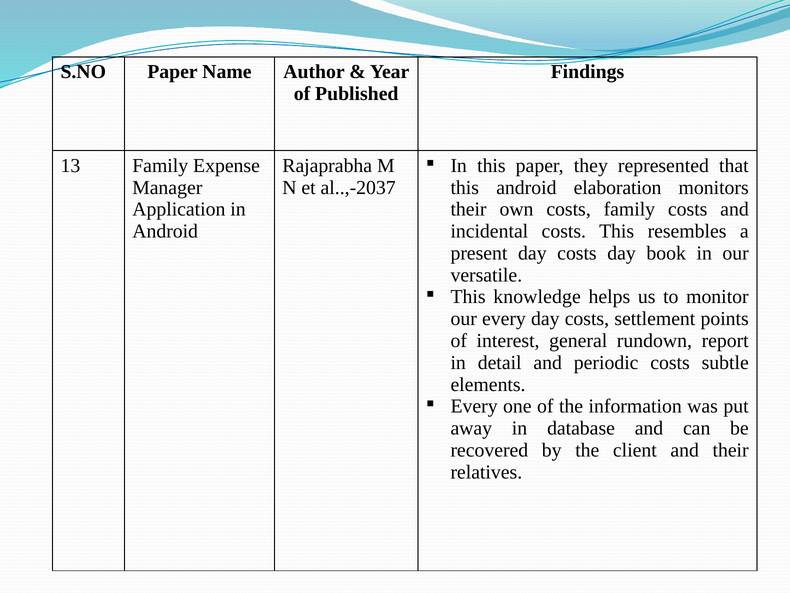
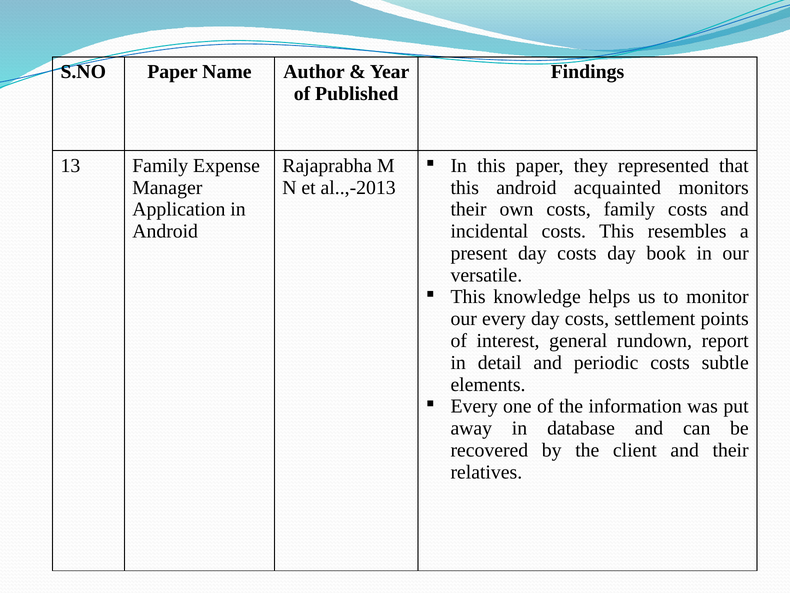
al..,-2037: al..,-2037 -> al..,-2013
elaboration: elaboration -> acquainted
